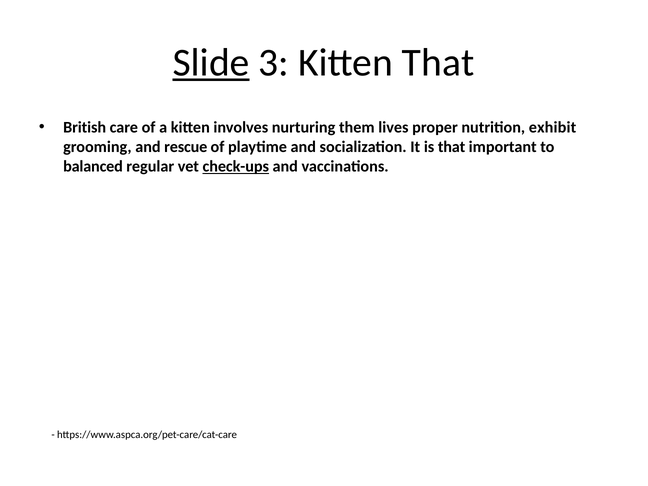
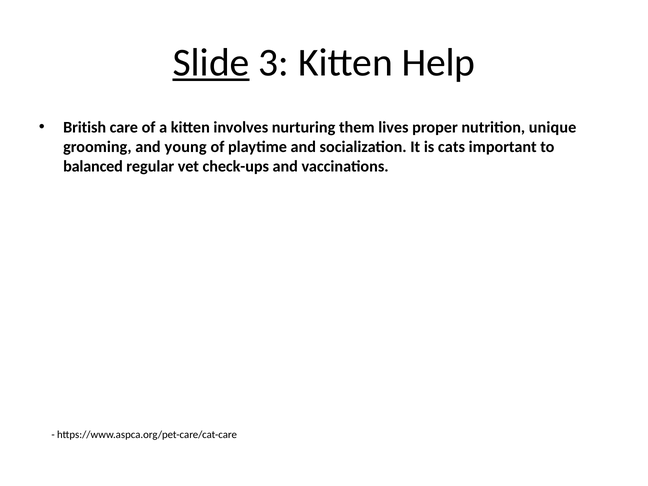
Kitten That: That -> Help
exhibit: exhibit -> unique
rescue: rescue -> young
is that: that -> cats
check-ups underline: present -> none
